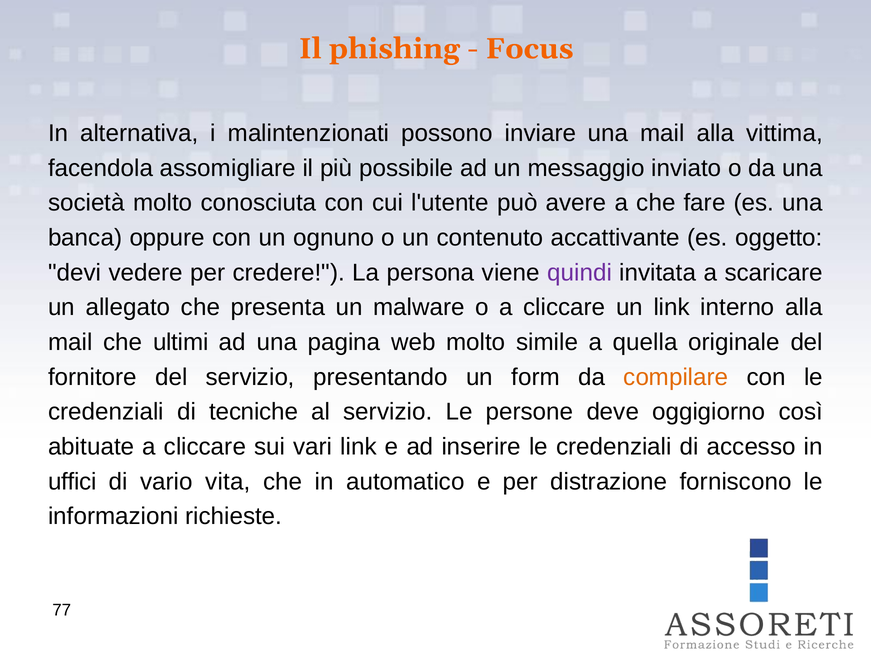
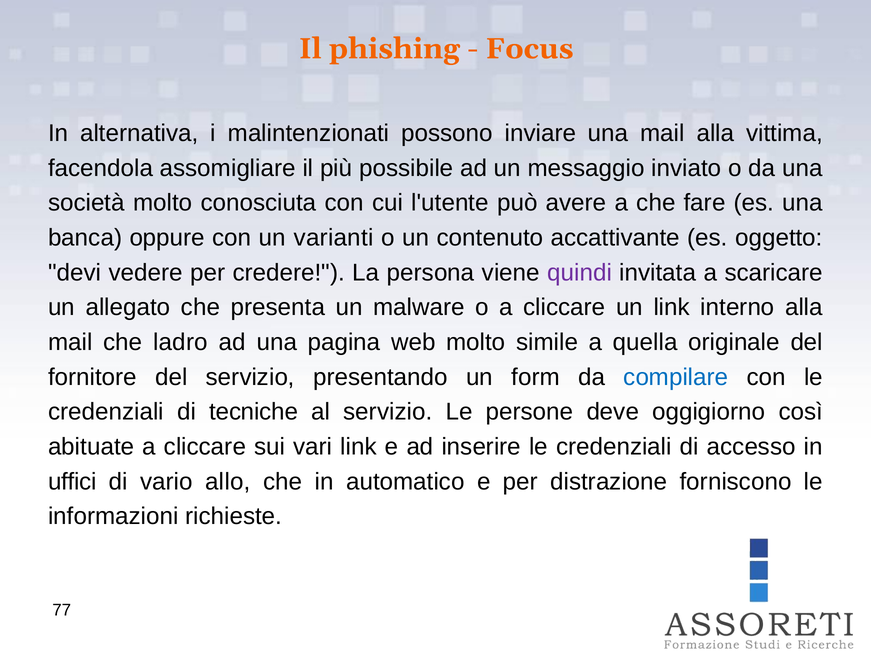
ognuno: ognuno -> varianti
ultimi: ultimi -> ladro
compilare colour: orange -> blue
vita: vita -> allo
